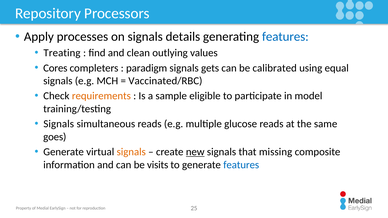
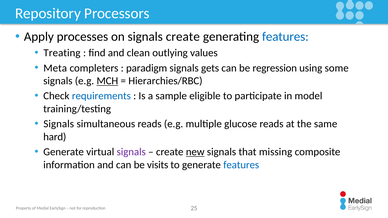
signals details: details -> create
Cores: Cores -> Meta
calibrated: calibrated -> regression
equal: equal -> some
MCH underline: none -> present
Vaccinated/RBC: Vaccinated/RBC -> Hierarchies/RBC
requirements colour: orange -> blue
goes: goes -> hard
signals at (131, 152) colour: orange -> purple
